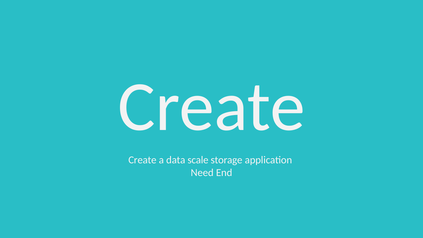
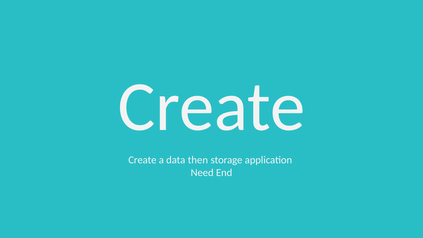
scale: scale -> then
